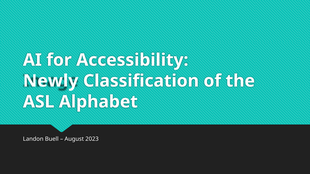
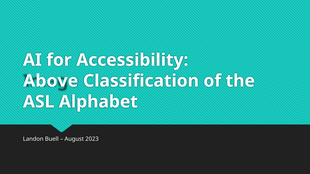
Newly: Newly -> Above
